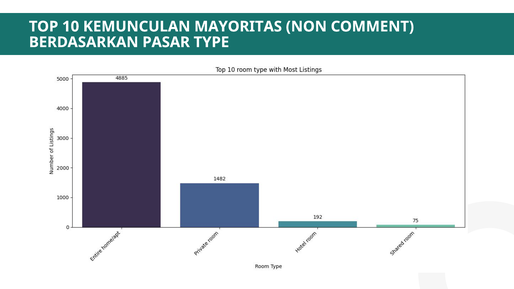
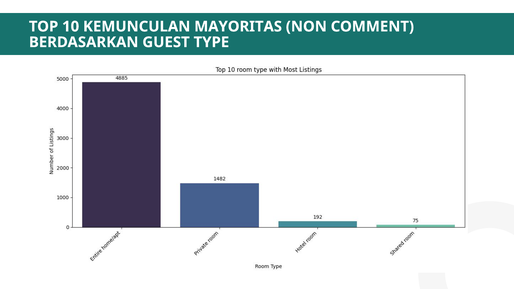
PASAR: PASAR -> GUEST
